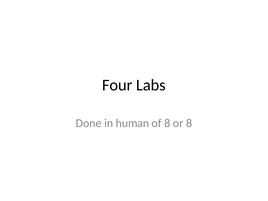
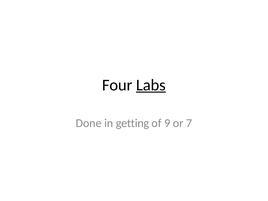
Labs underline: none -> present
human: human -> getting
of 8: 8 -> 9
or 8: 8 -> 7
